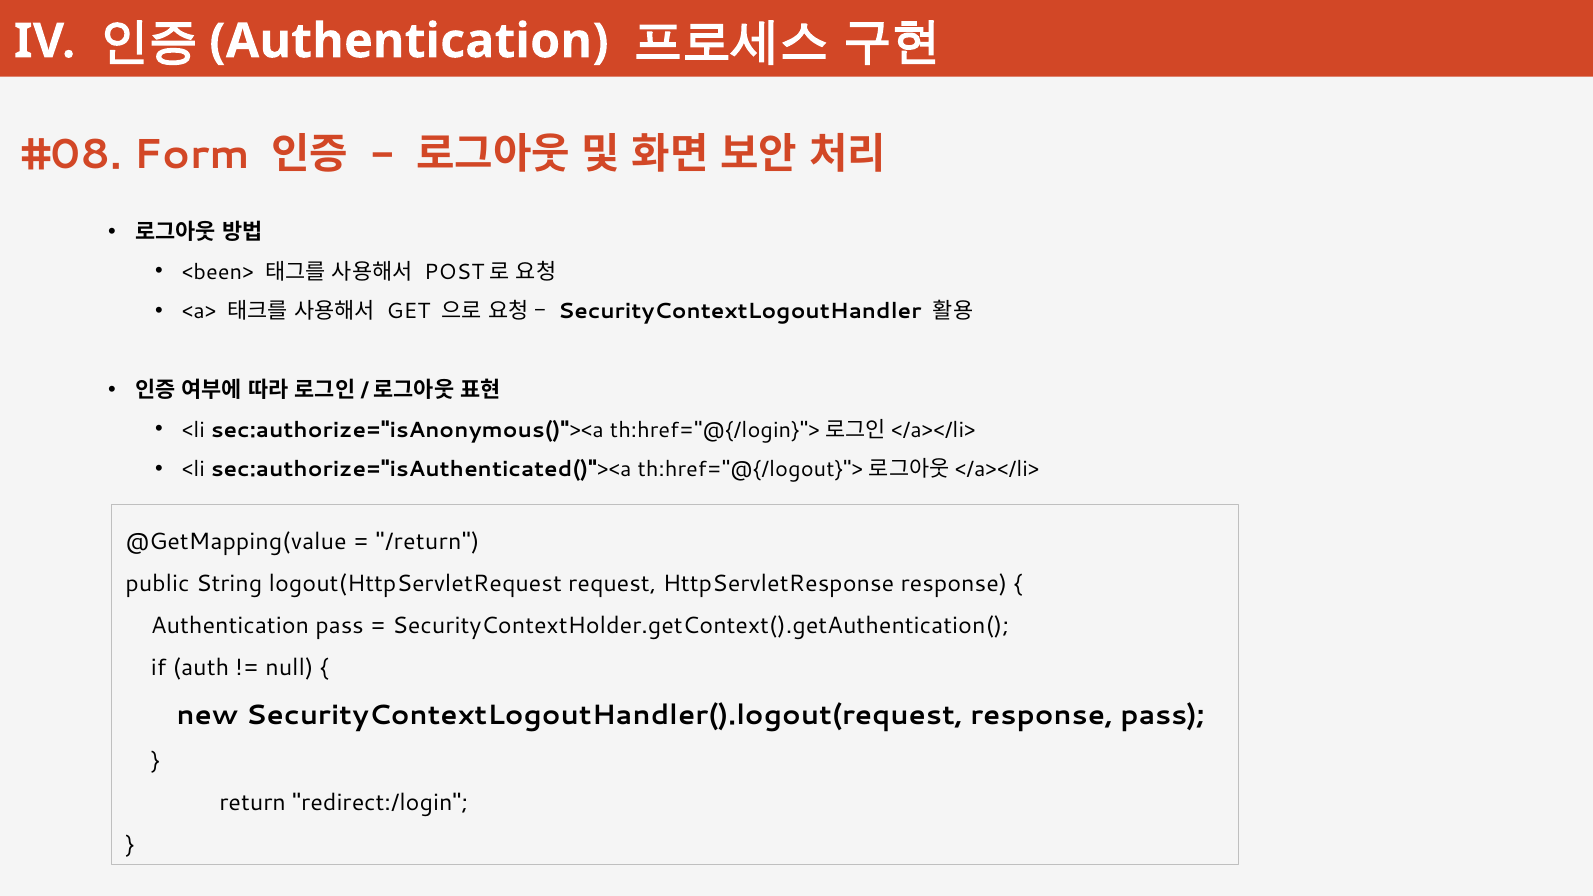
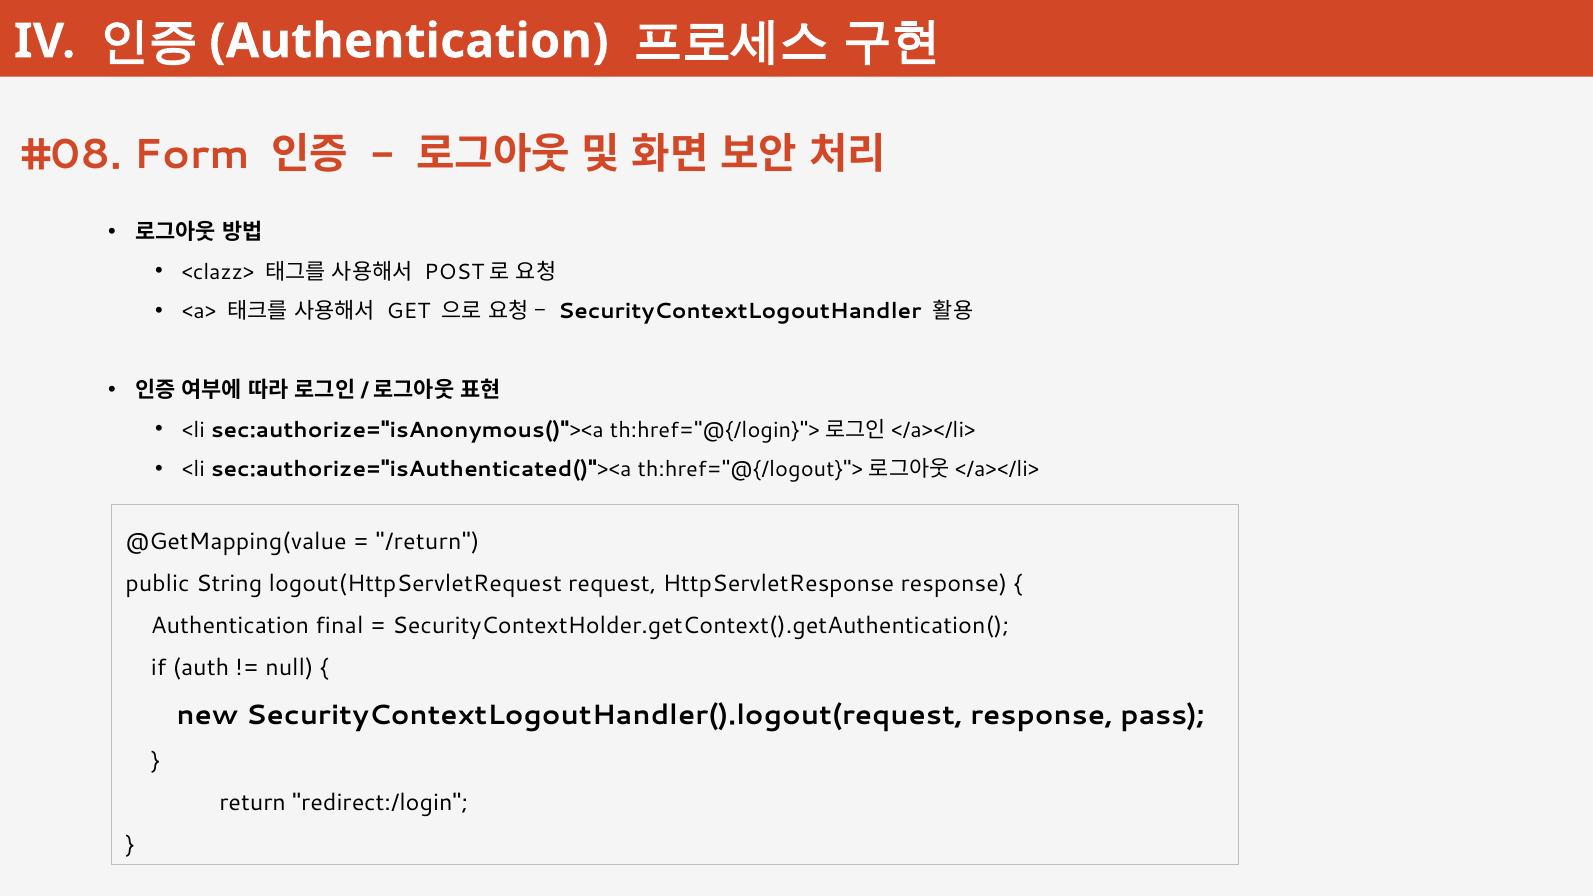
<been>: <been> -> <clazz>
Authentication pass: pass -> final
